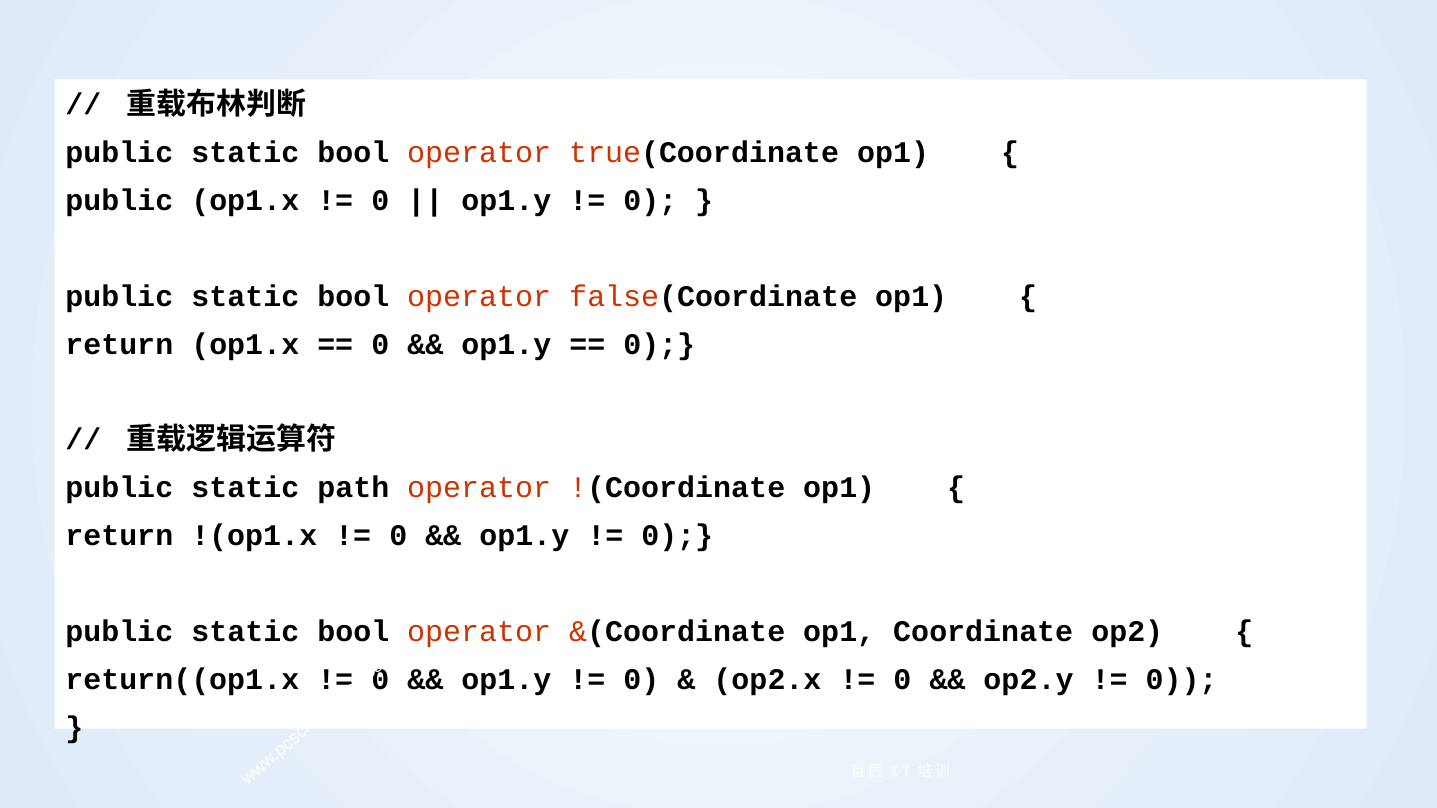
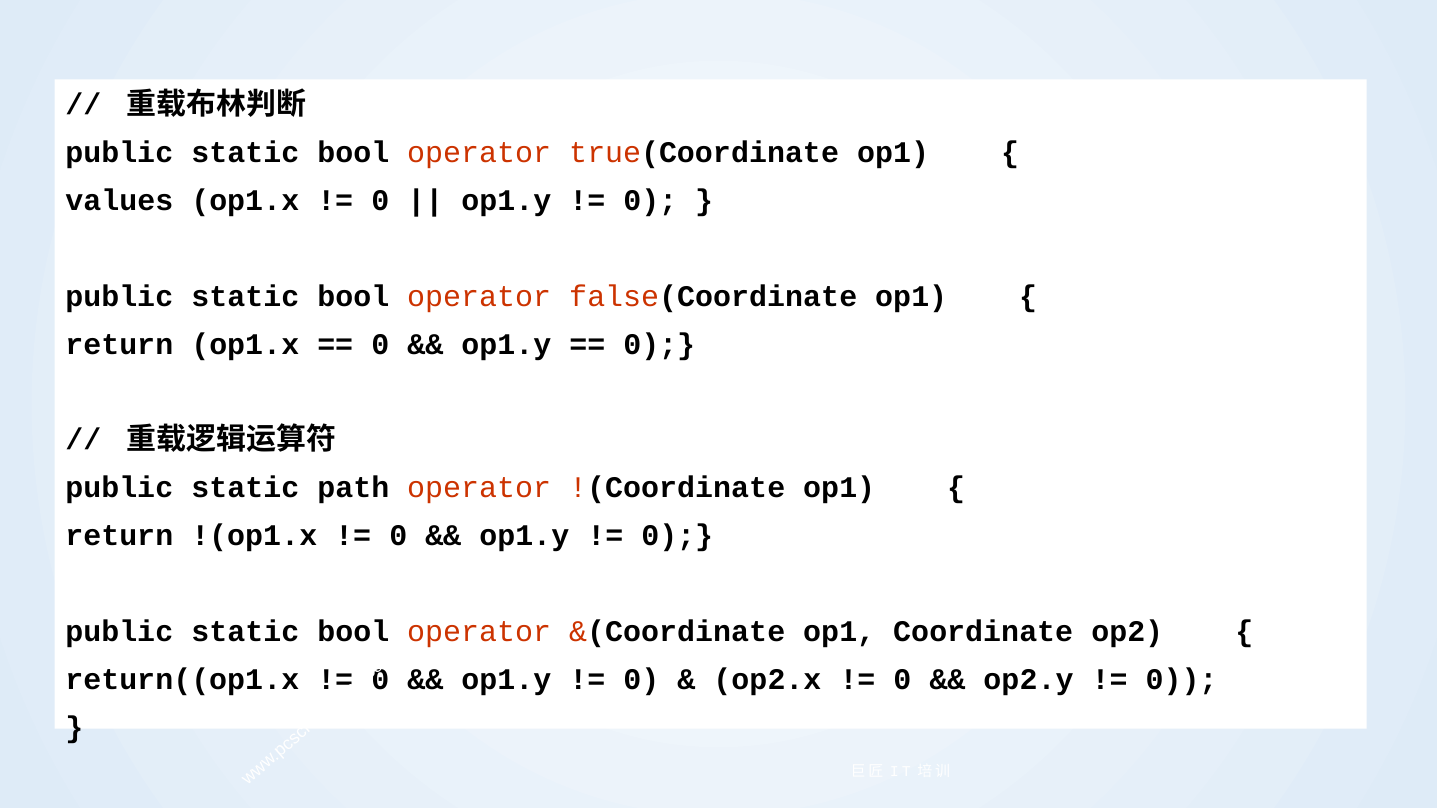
public at (119, 201): public -> values
